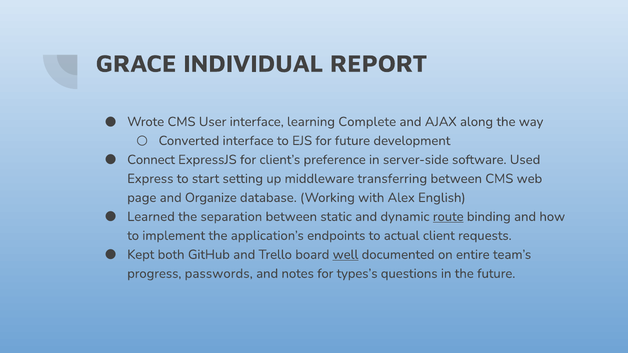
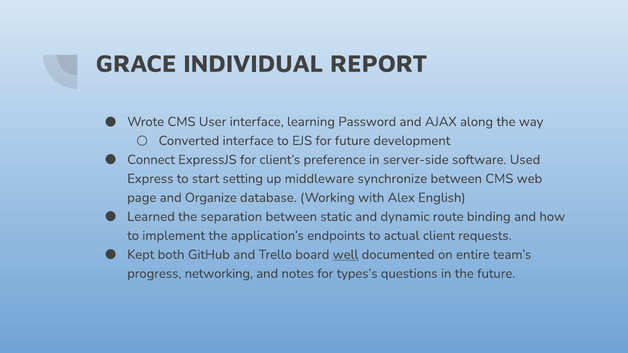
Complete: Complete -> Password
transferring: transferring -> synchronize
route underline: present -> none
passwords: passwords -> networking
